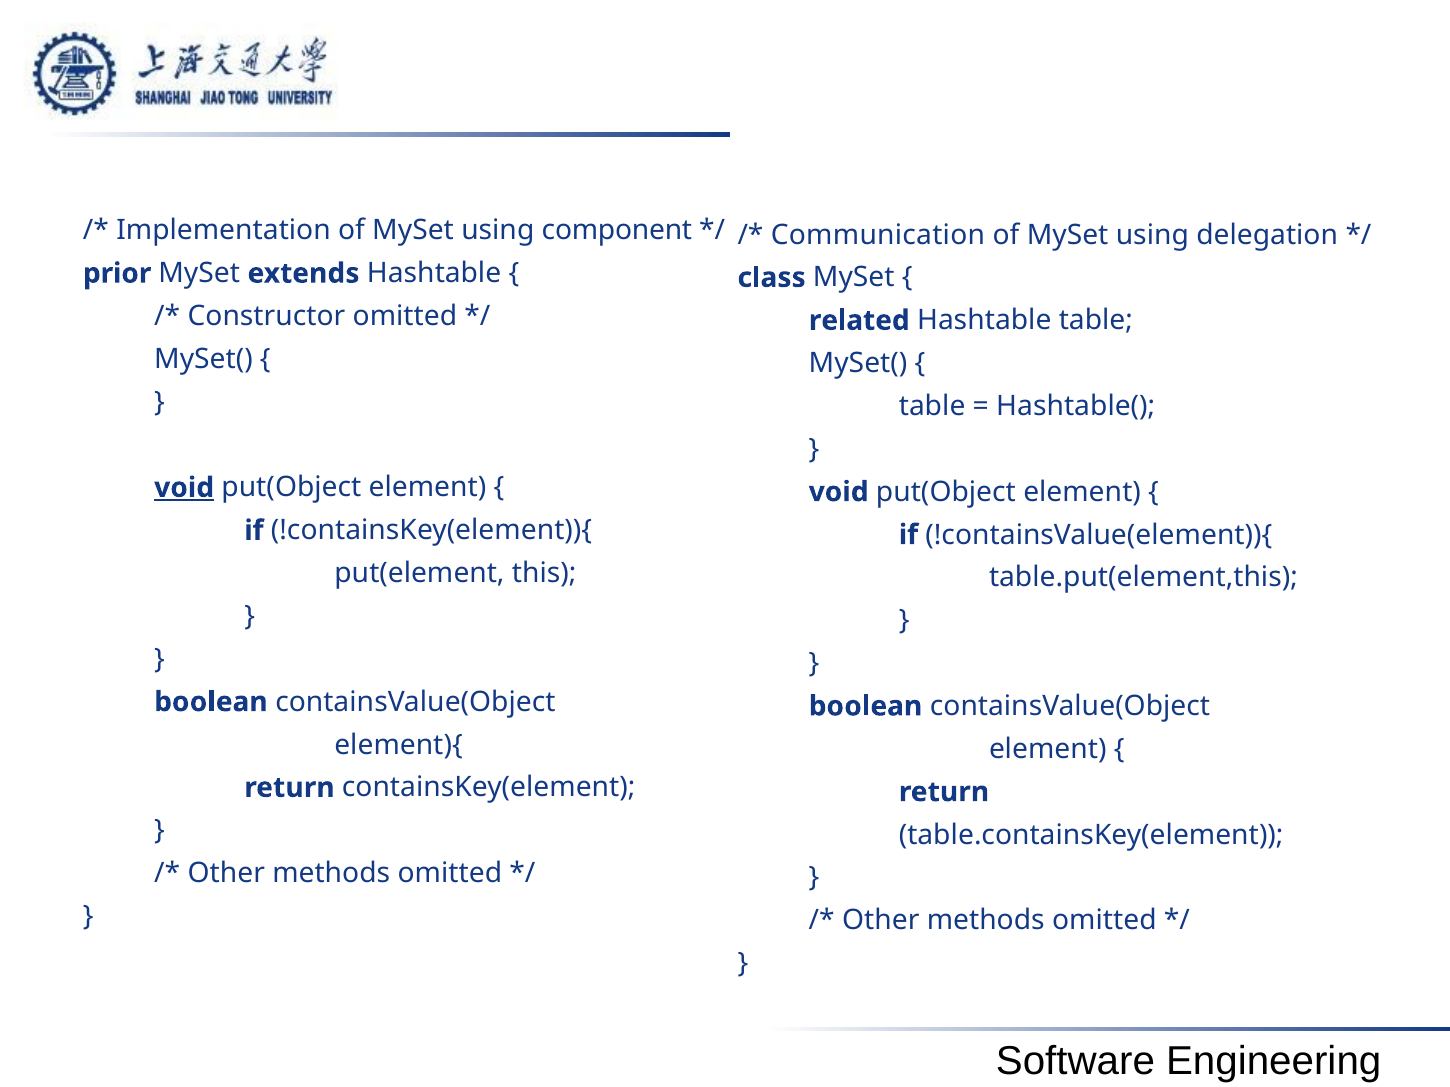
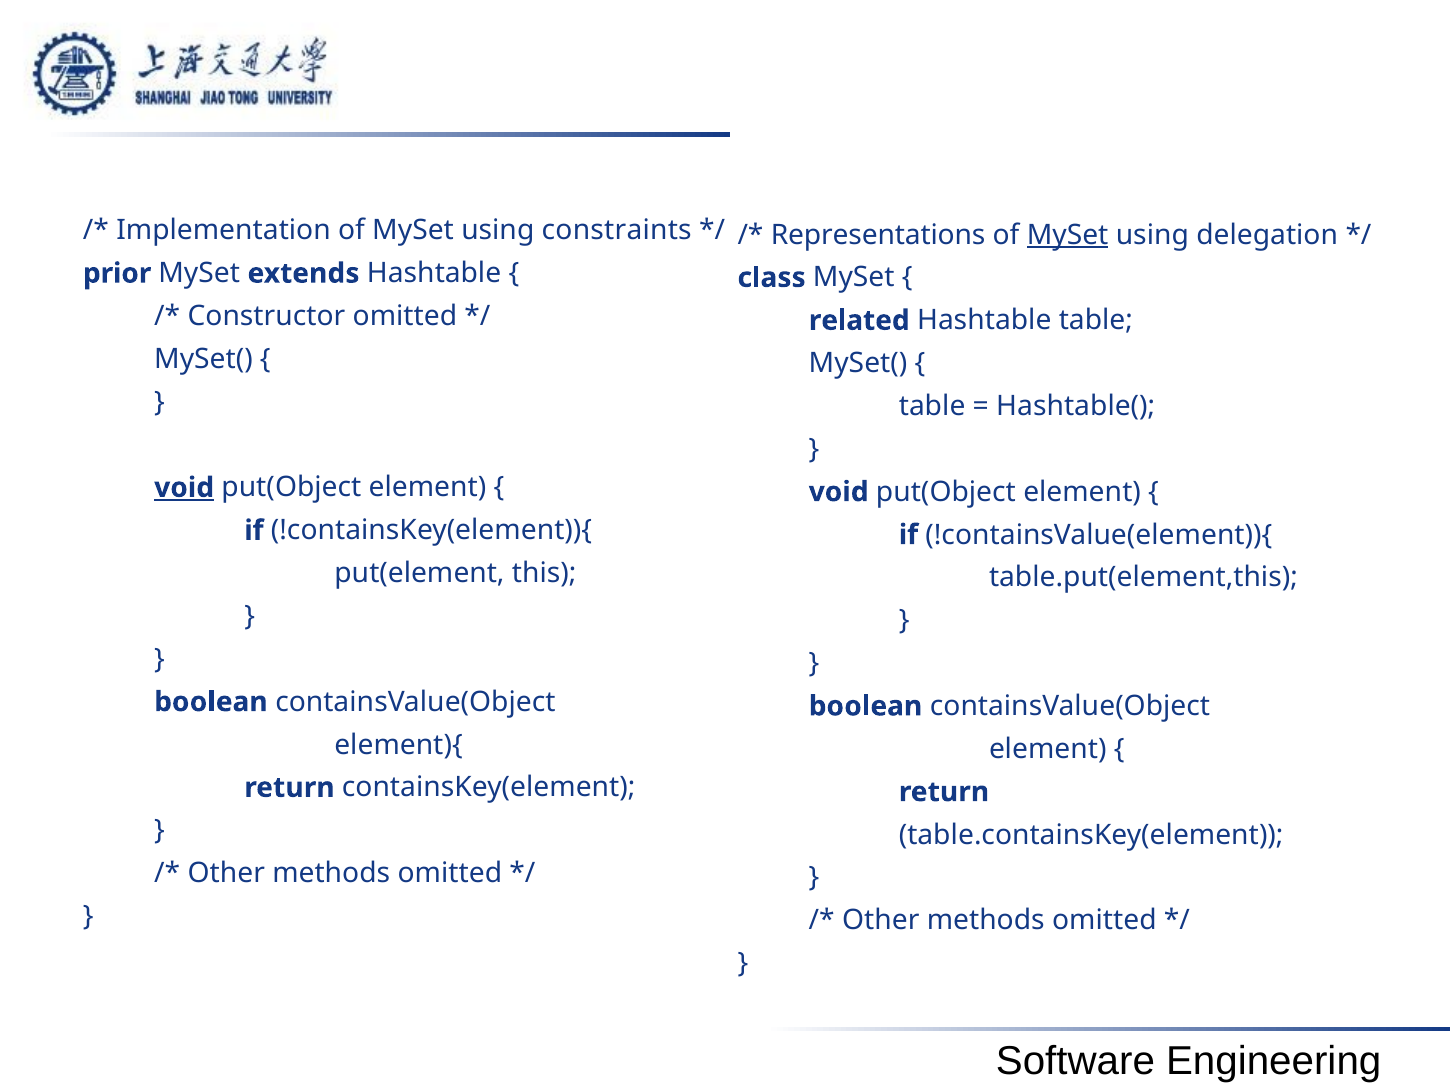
component: component -> constraints
Communication: Communication -> Representations
MySet at (1068, 235) underline: none -> present
